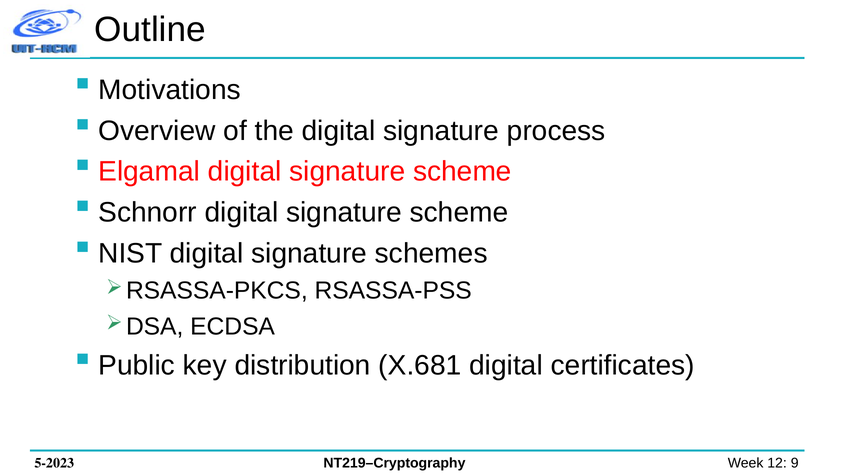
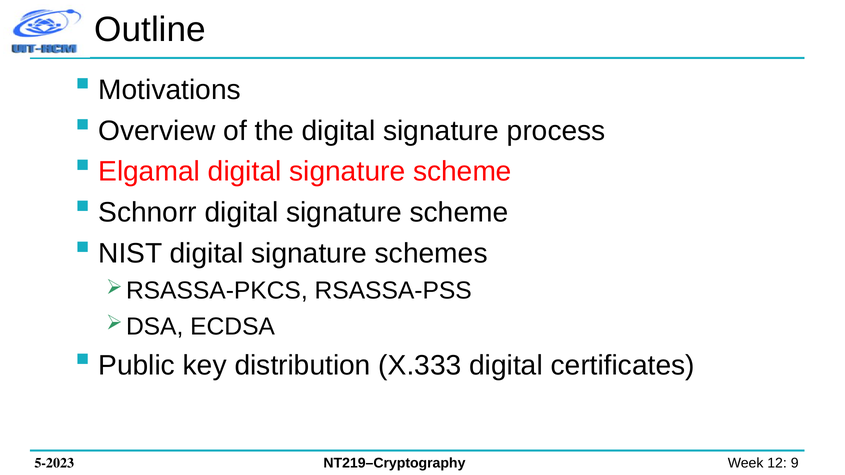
X.681: X.681 -> X.333
